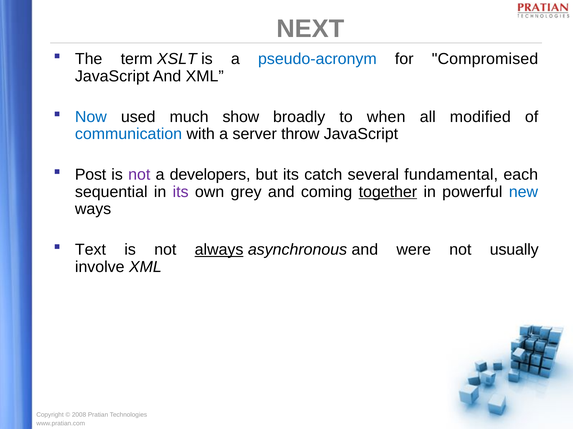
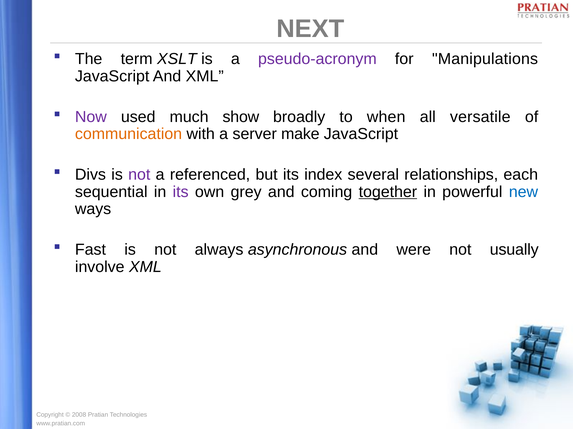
pseudo-acronym colour: blue -> purple
Compromised: Compromised -> Manipulations
Now colour: blue -> purple
modified: modified -> versatile
communication colour: blue -> orange
throw: throw -> make
Post: Post -> Divs
developers: developers -> referenced
catch: catch -> index
fundamental: fundamental -> relationships
Text: Text -> Fast
always underline: present -> none
